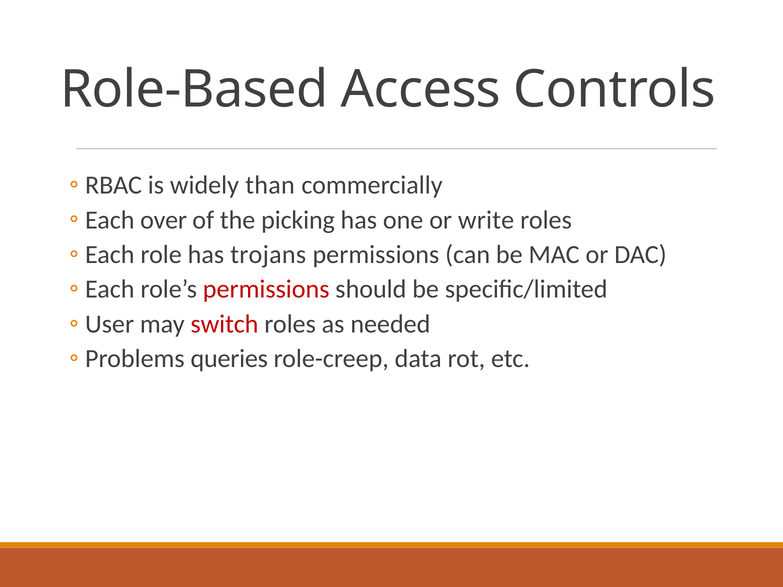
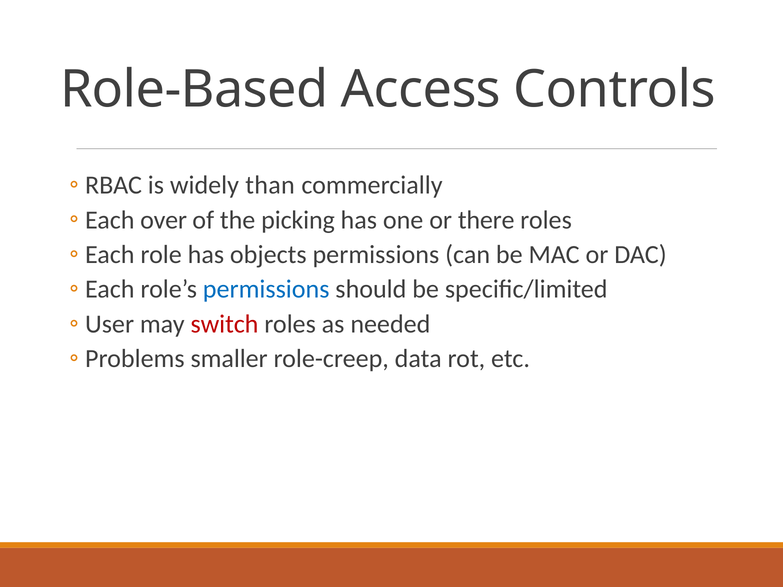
write: write -> there
trojans: trojans -> objects
permissions at (266, 290) colour: red -> blue
queries: queries -> smaller
